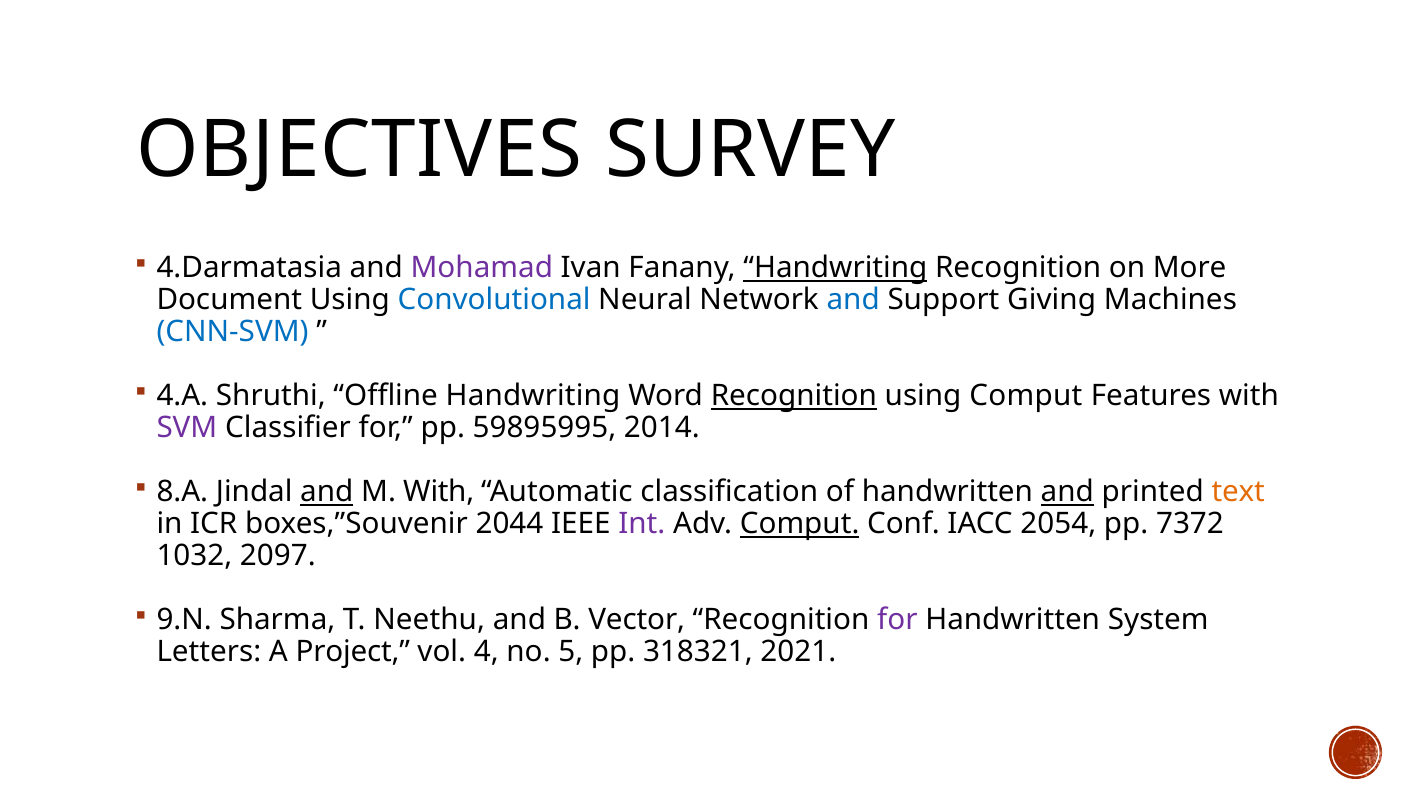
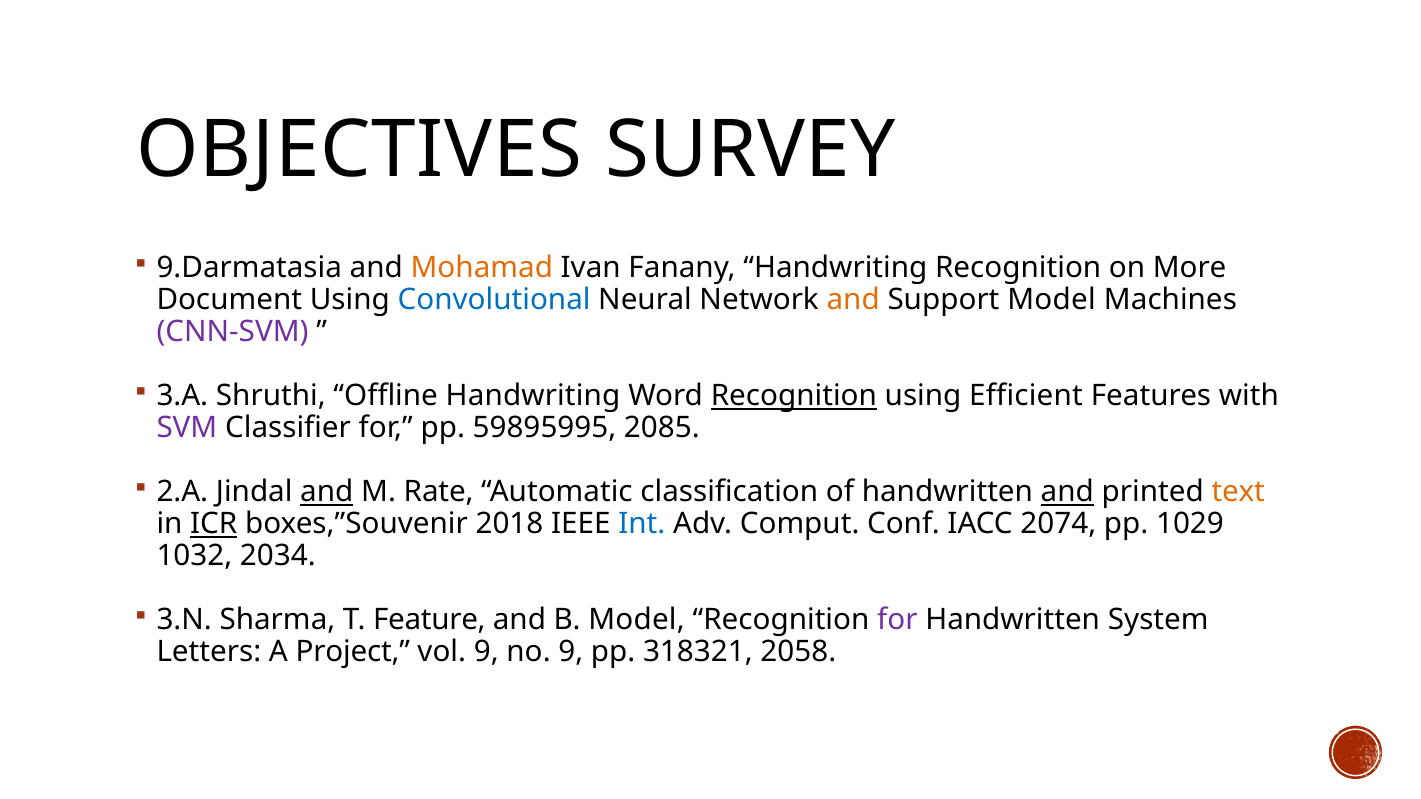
4.Darmatasia: 4.Darmatasia -> 9.Darmatasia
Mohamad colour: purple -> orange
Handwriting at (835, 268) underline: present -> none
and at (853, 300) colour: blue -> orange
Support Giving: Giving -> Model
CNN-SVM colour: blue -> purple
4.A: 4.A -> 3.A
using Comput: Comput -> Efficient
2014: 2014 -> 2085
8.A: 8.A -> 2.A
M With: With -> Rate
ICR underline: none -> present
2044: 2044 -> 2018
Int colour: purple -> blue
Comput at (800, 524) underline: present -> none
2054: 2054 -> 2074
7372: 7372 -> 1029
2097: 2097 -> 2034
9.N: 9.N -> 3.N
Neethu: Neethu -> Feature
B Vector: Vector -> Model
vol 4: 4 -> 9
no 5: 5 -> 9
2021: 2021 -> 2058
